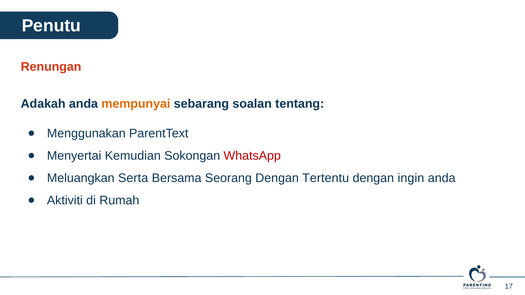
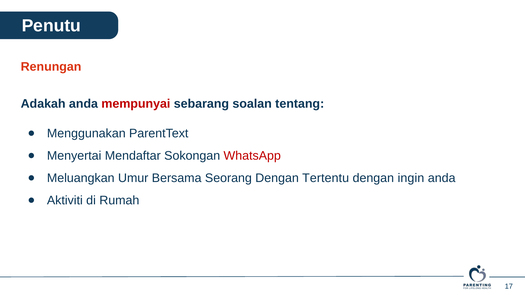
mempunyai colour: orange -> red
Kemudian: Kemudian -> Mendaftar
Serta: Serta -> Umur
